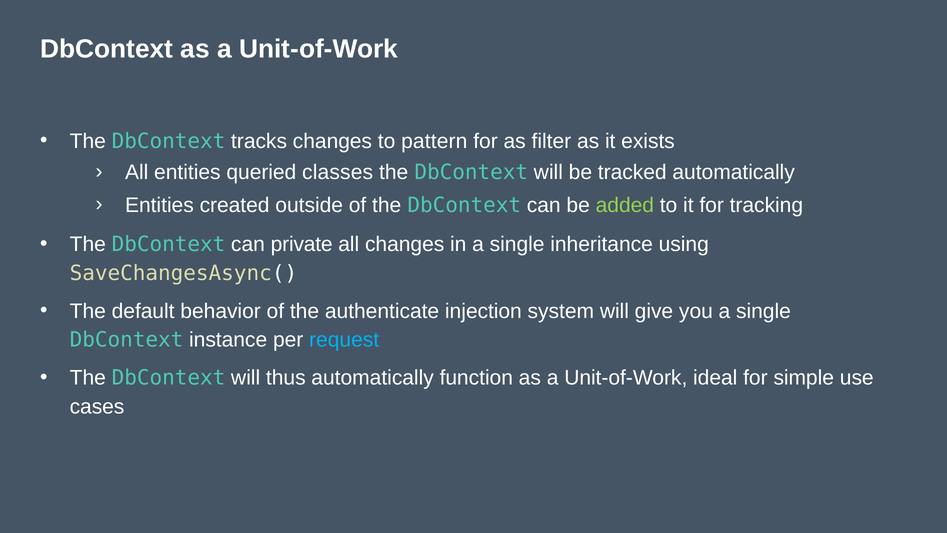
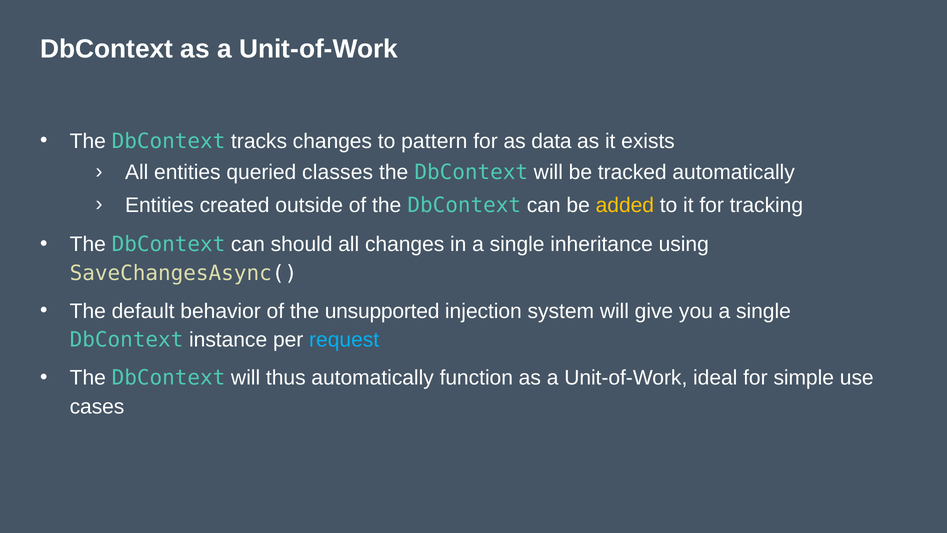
filter: filter -> data
added colour: light green -> yellow
private: private -> should
authenticate: authenticate -> unsupported
